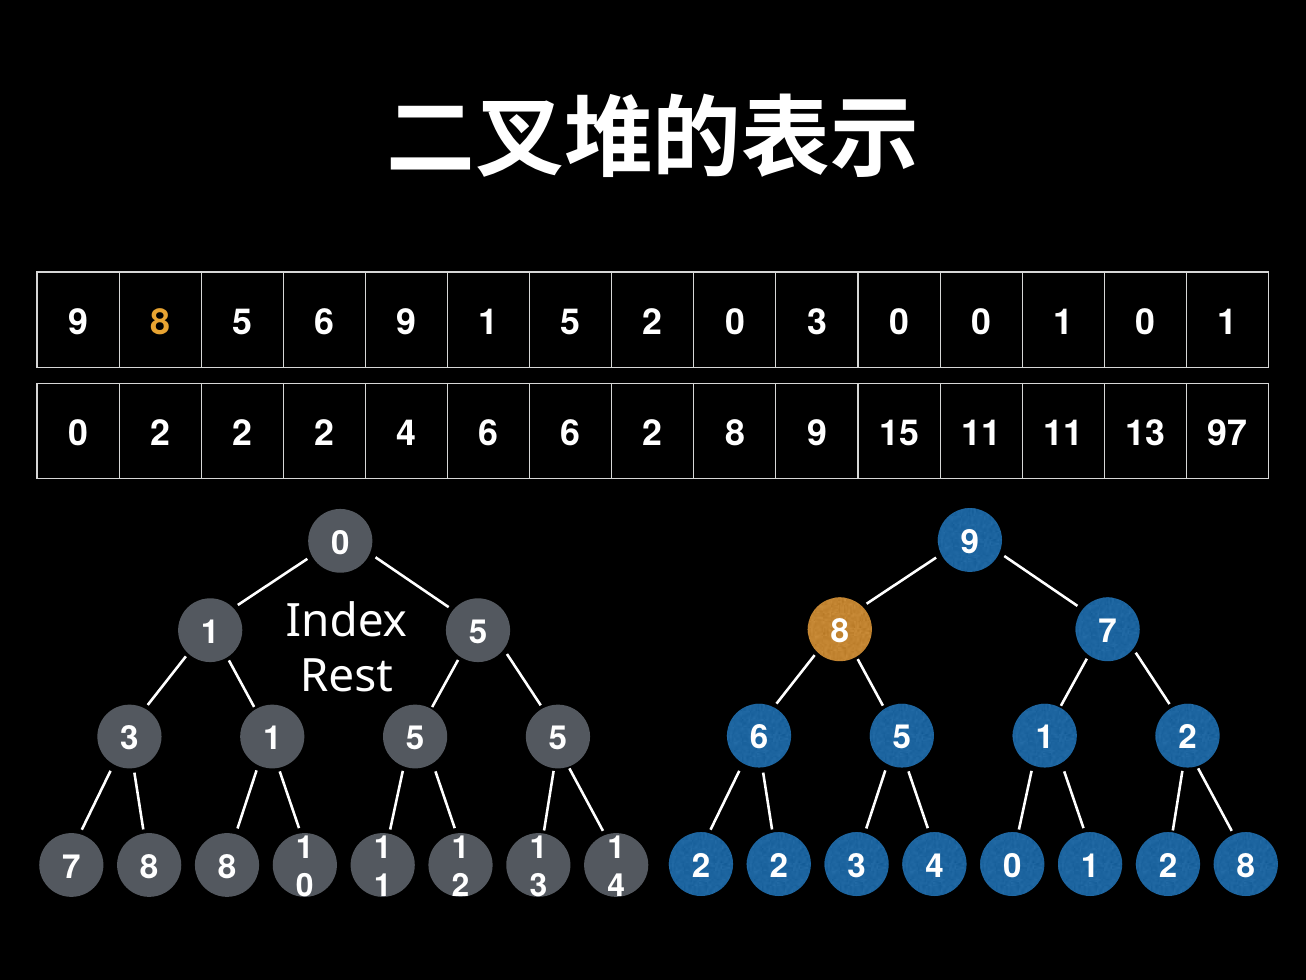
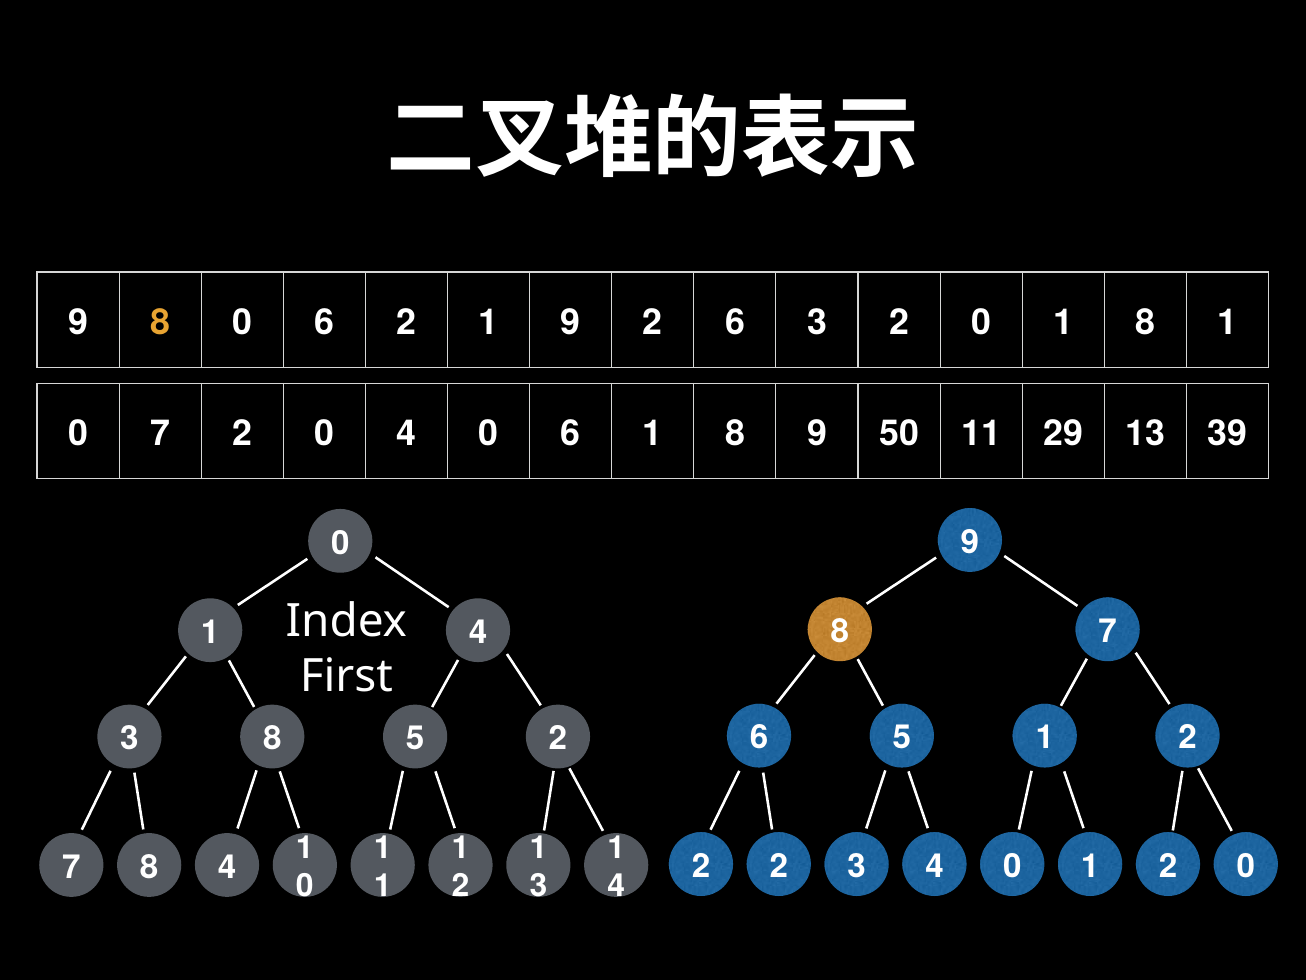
8 5: 5 -> 0
6 9: 9 -> 2
5 at (571, 322): 5 -> 9
2 0: 0 -> 6
3 0: 0 -> 2
0 at (1145, 322): 0 -> 8
0 2: 2 -> 7
2 at (324, 433): 2 -> 0
6 at (489, 433): 6 -> 0
6 2: 2 -> 1
15: 15 -> 50
11 11: 11 -> 29
97: 97 -> 39
5 at (478, 632): 5 -> 4
Rest: Rest -> First
1 at (272, 738): 1 -> 8
5 5: 5 -> 2
8 at (1246, 866): 8 -> 0
8 8: 8 -> 4
